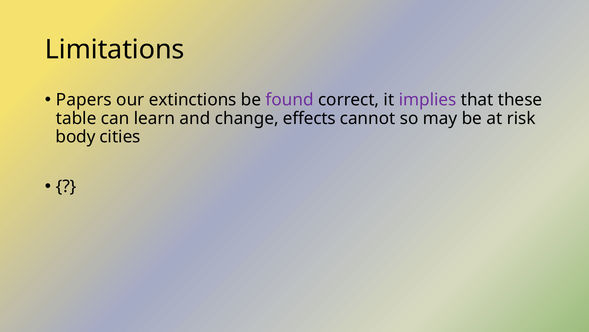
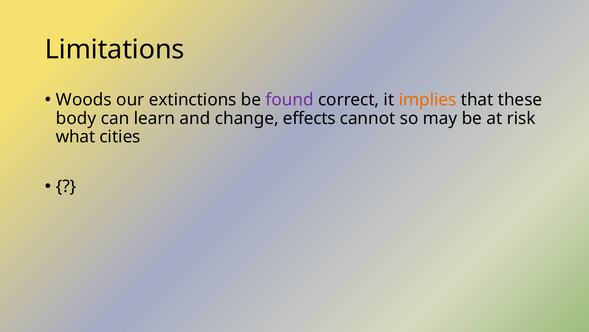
Papers: Papers -> Woods
implies colour: purple -> orange
table: table -> body
body: body -> what
